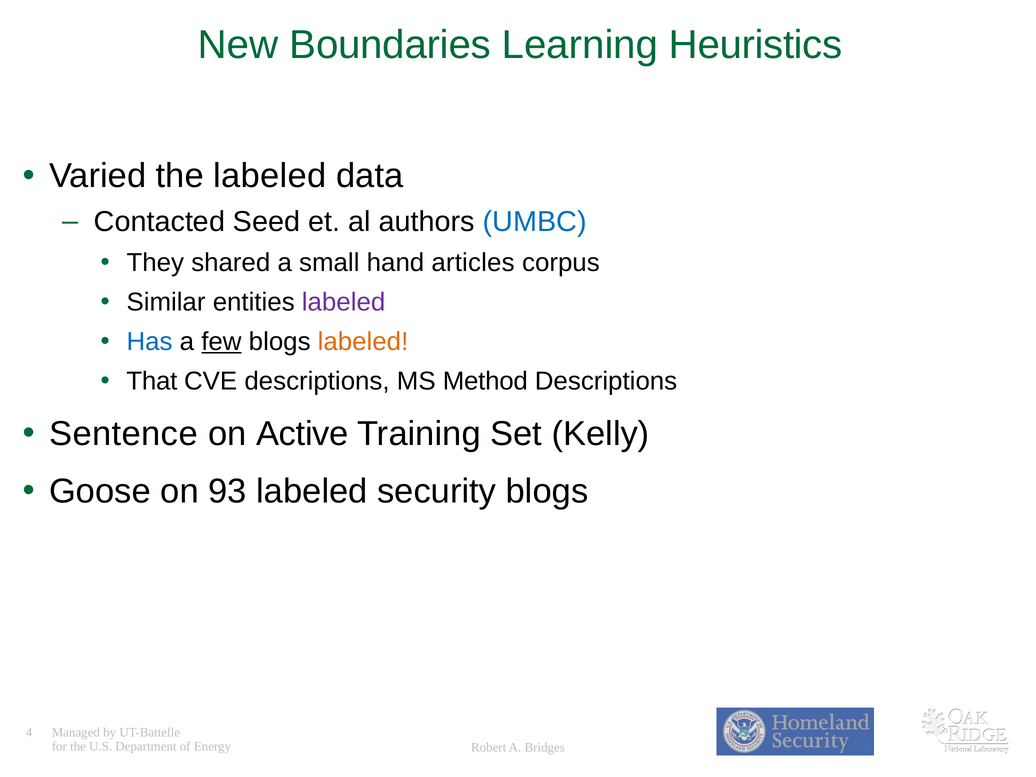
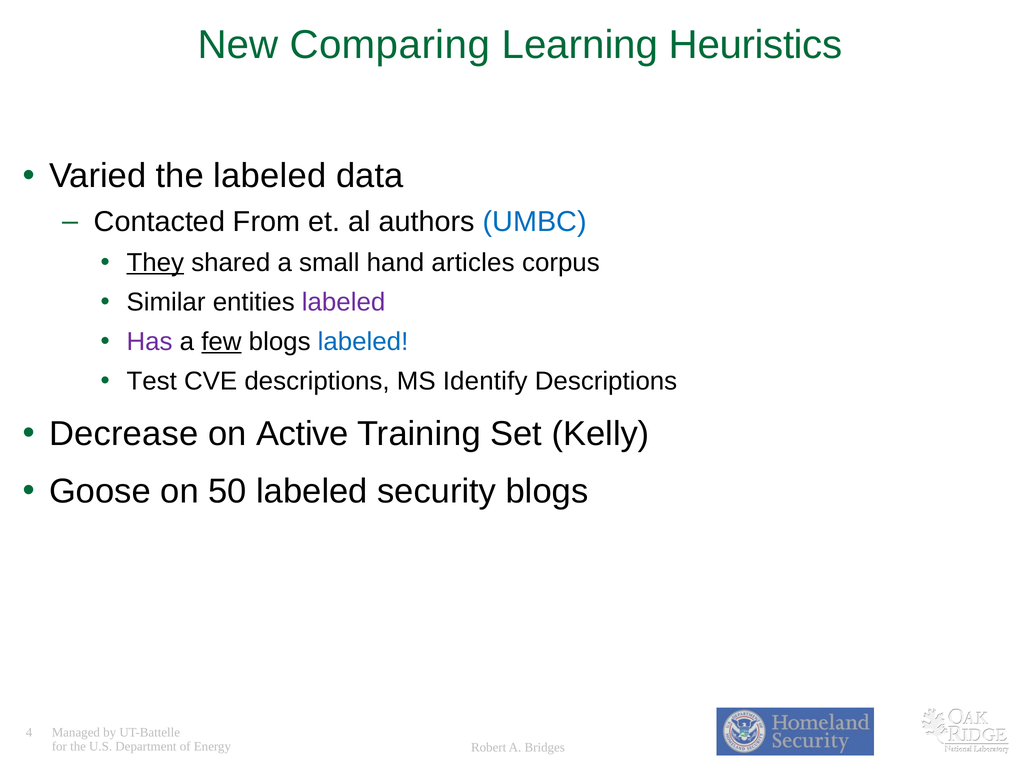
Boundaries: Boundaries -> Comparing
Seed: Seed -> From
They underline: none -> present
Has colour: blue -> purple
labeled at (363, 342) colour: orange -> blue
That: That -> Test
Method: Method -> Identify
Sentence: Sentence -> Decrease
93: 93 -> 50
